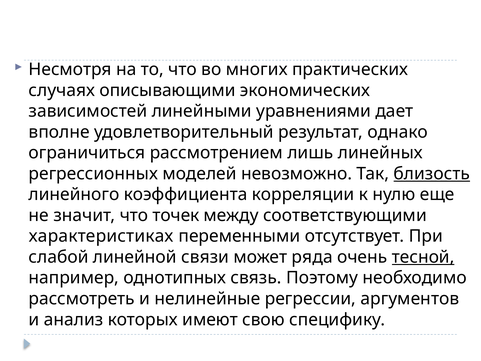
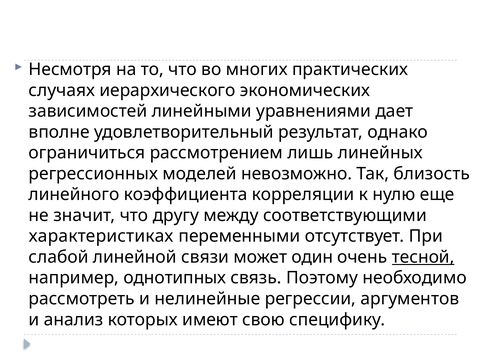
описывающими: описывающими -> иерархического
близость underline: present -> none
точек: точек -> другу
ряда: ряда -> один
